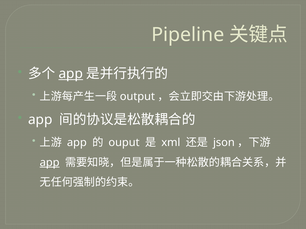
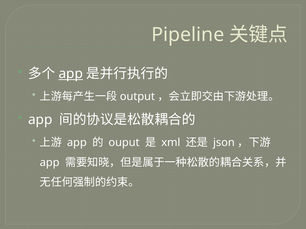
app at (50, 163) underline: present -> none
